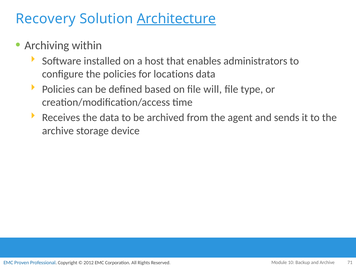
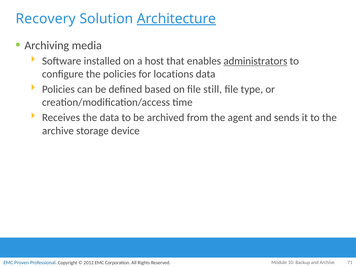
within: within -> media
administrators underline: none -> present
will: will -> still
